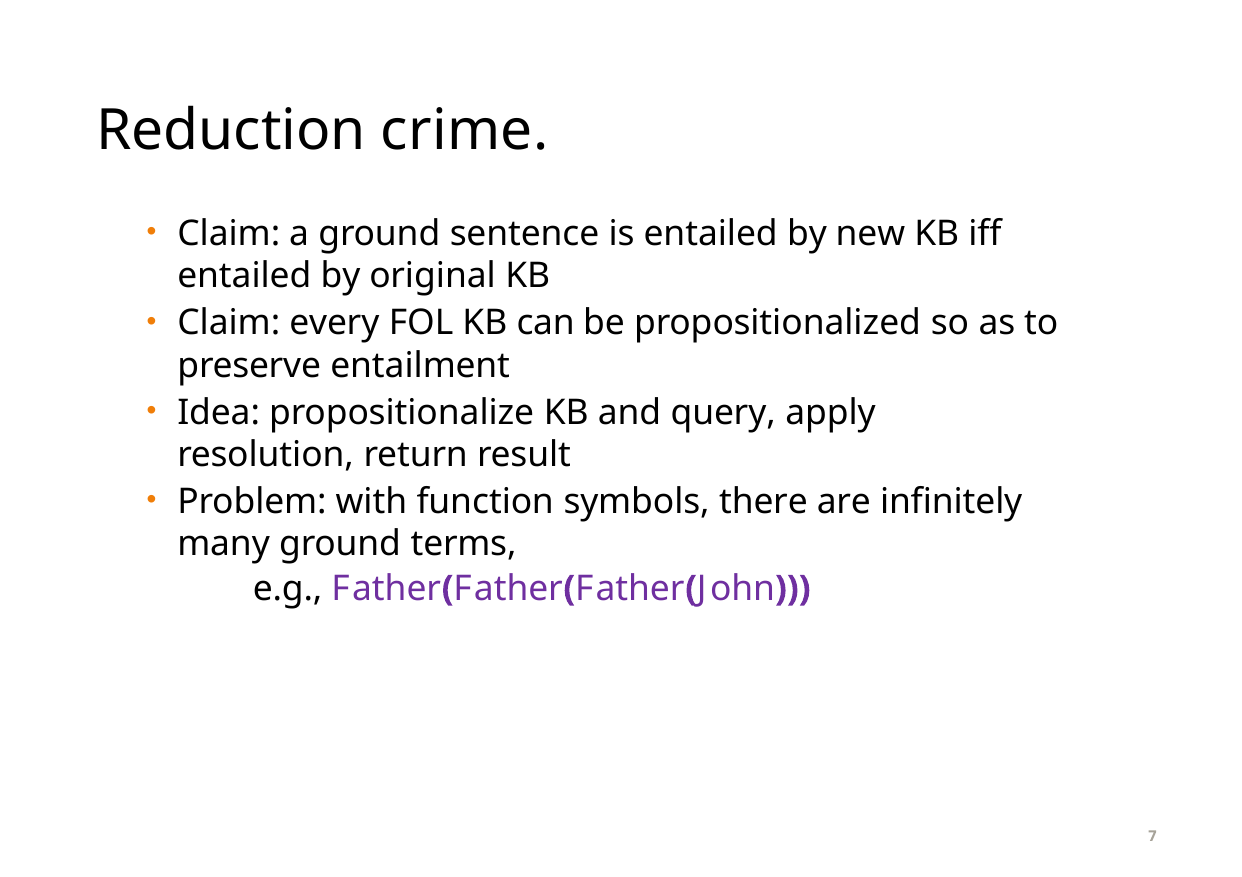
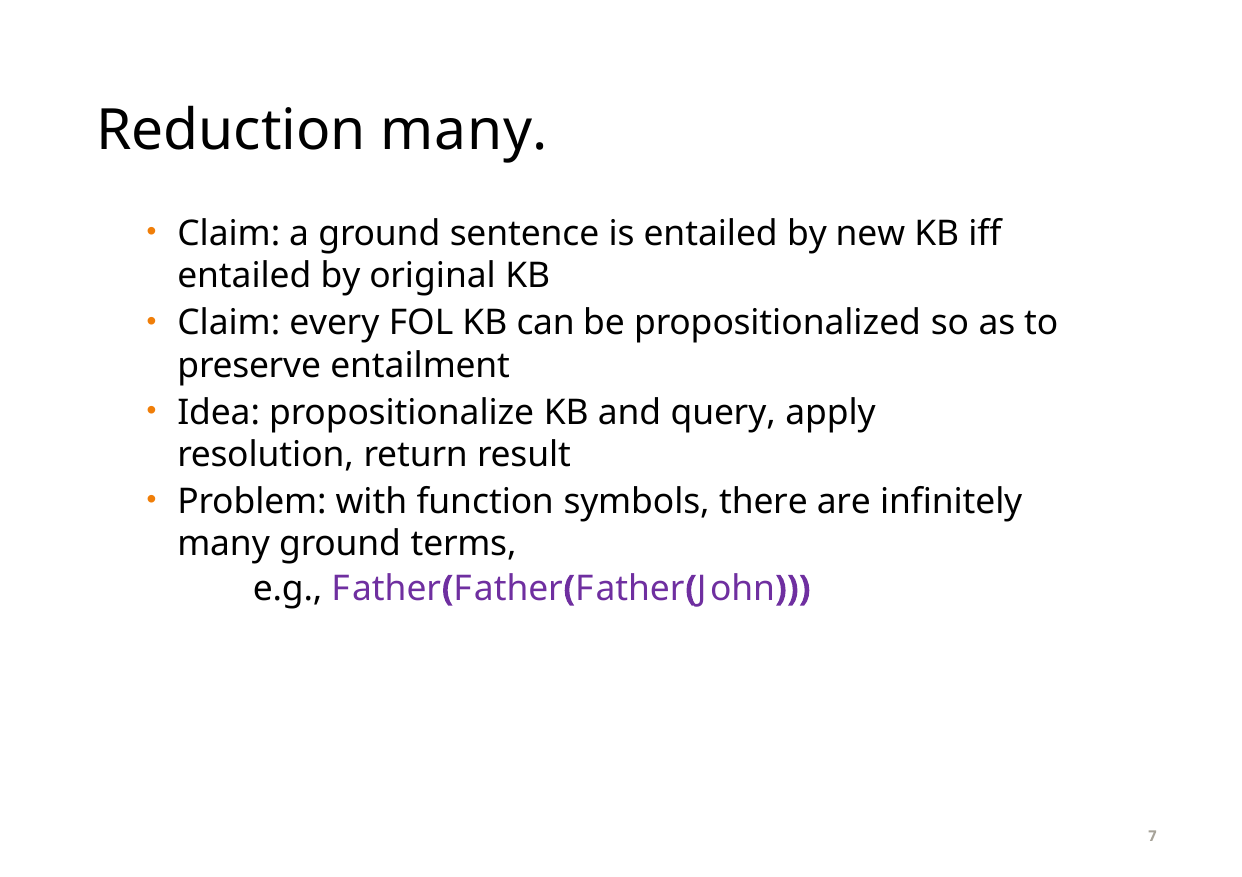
Reduction crime: crime -> many
